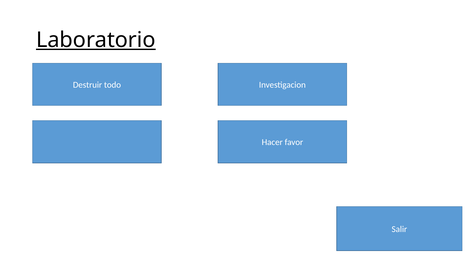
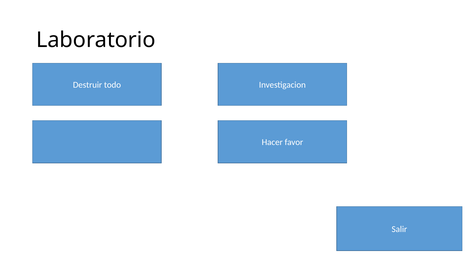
Laboratorio underline: present -> none
